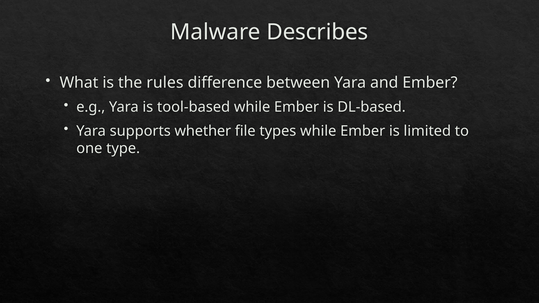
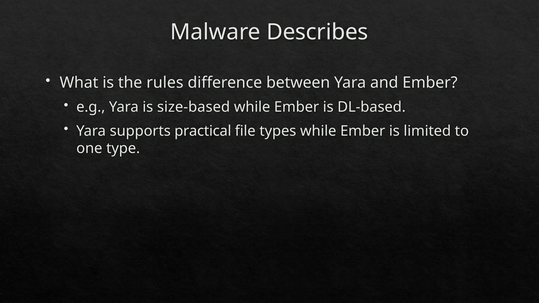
tool-based: tool-based -> size-based
whether: whether -> practical
